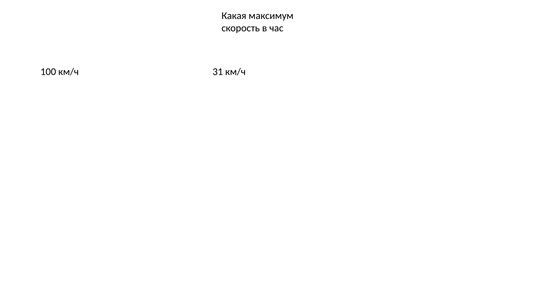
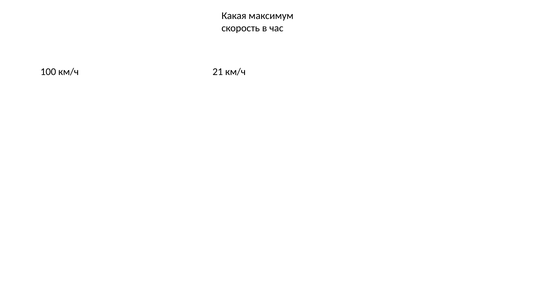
31: 31 -> 21
